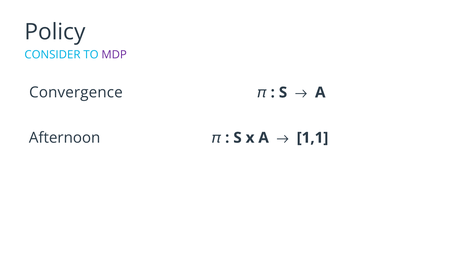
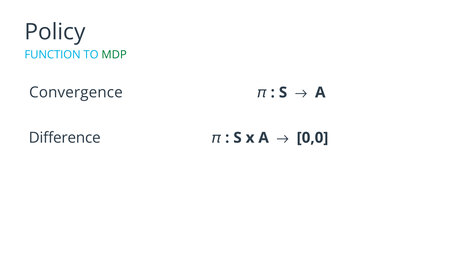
CONSIDER: CONSIDER -> FUNCTION
MDP colour: purple -> green
Afternoon: Afternoon -> Difference
1,1: 1,1 -> 0,0
